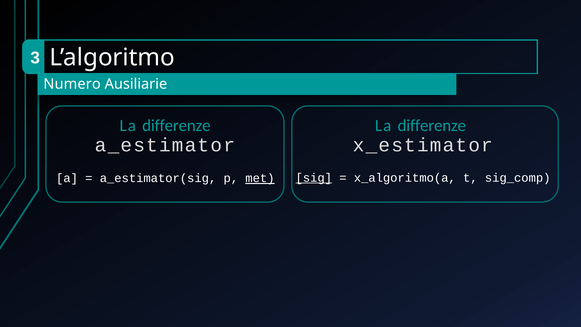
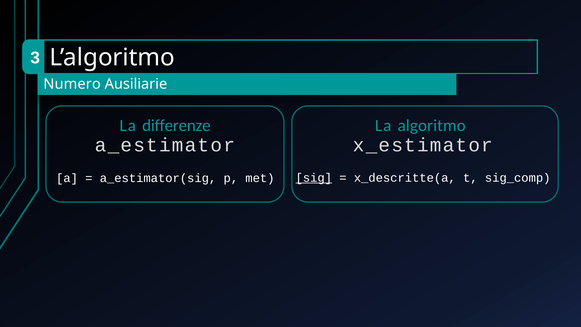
differenze at (432, 125): differenze -> algoritmo
x_algoritmo(a: x_algoritmo(a -> x_descritte(a
met underline: present -> none
